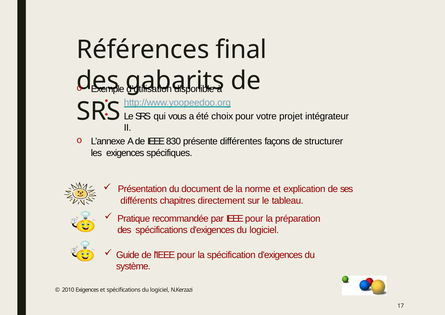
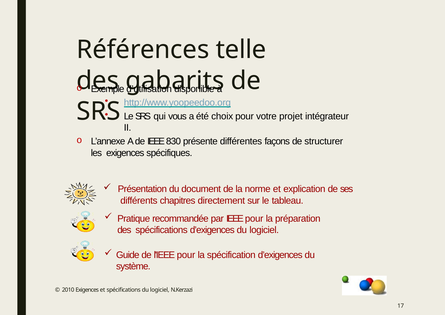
final: final -> telle
